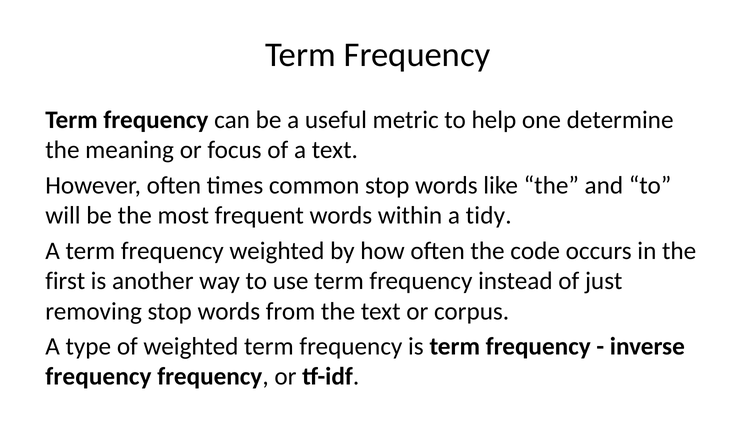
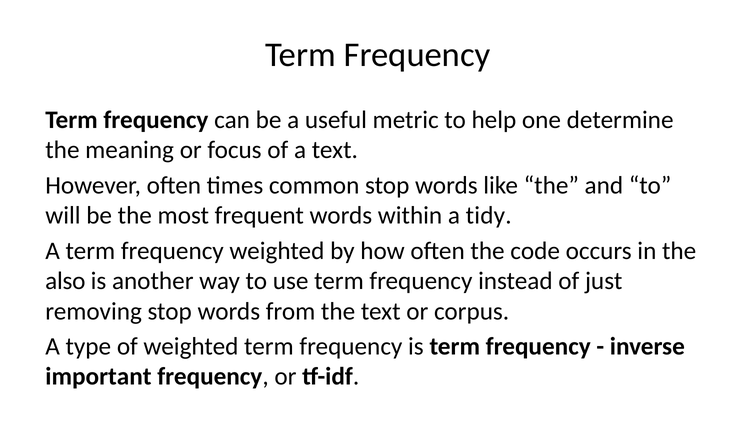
first: first -> also
frequency at (98, 377): frequency -> important
